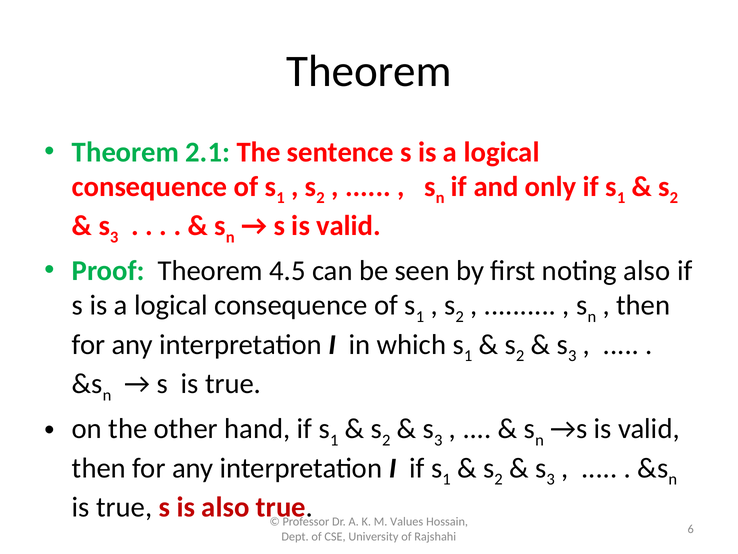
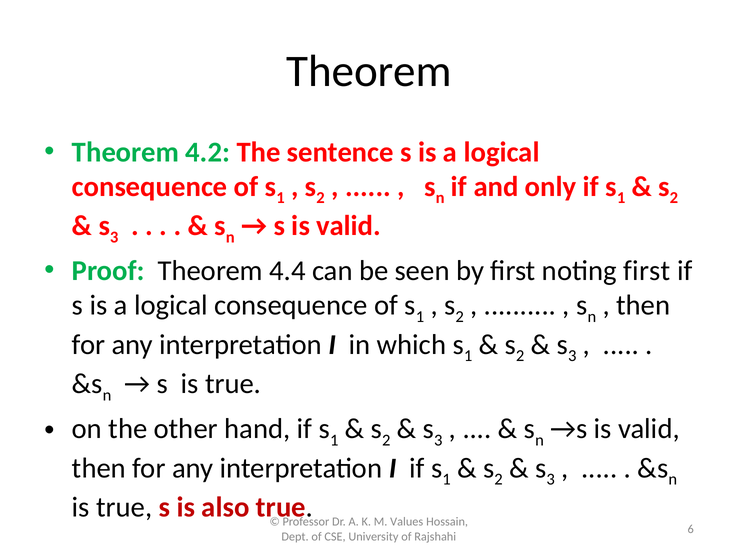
2.1: 2.1 -> 4.2
4.5: 4.5 -> 4.4
noting also: also -> first
